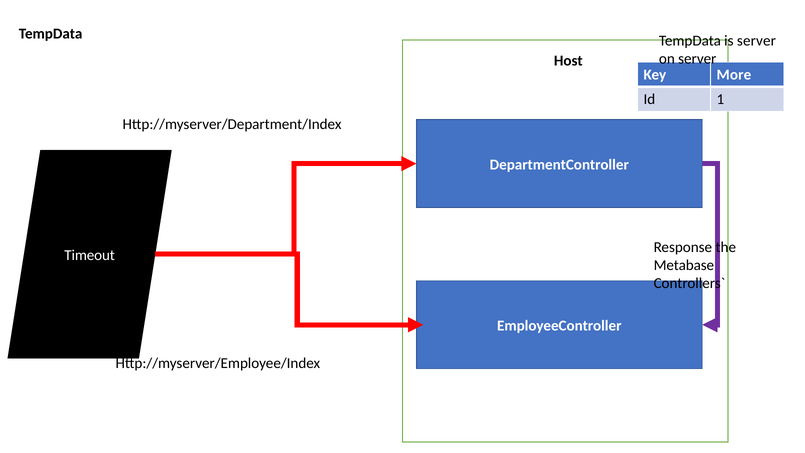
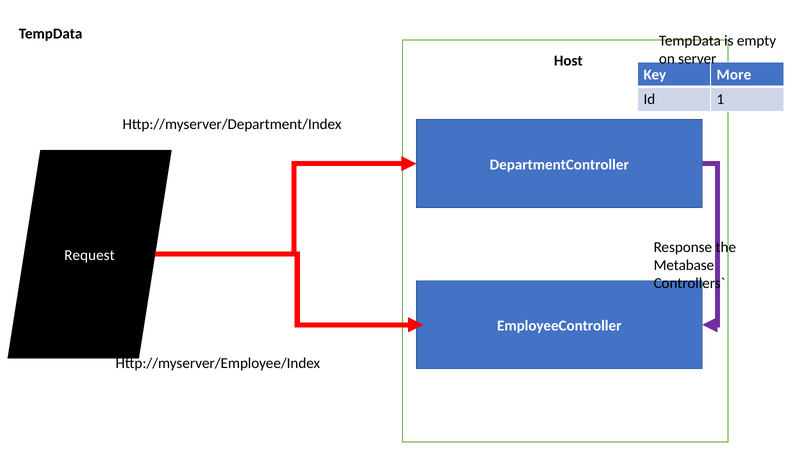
is server: server -> empty
Timeout: Timeout -> Request
